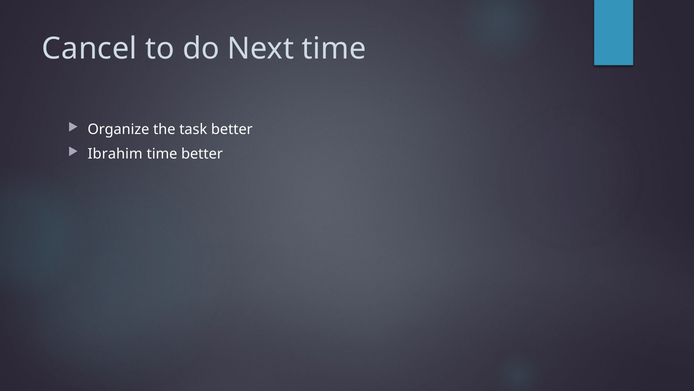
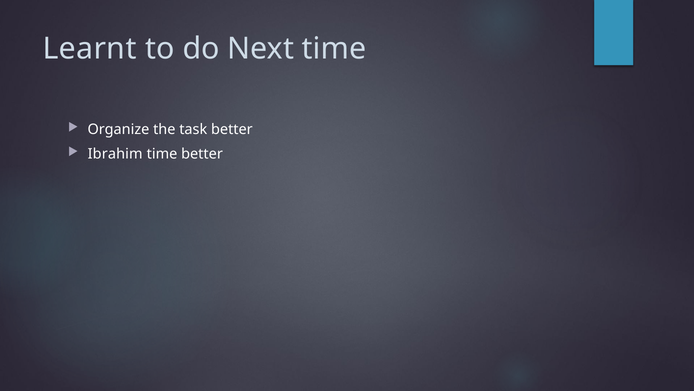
Cancel: Cancel -> Learnt
